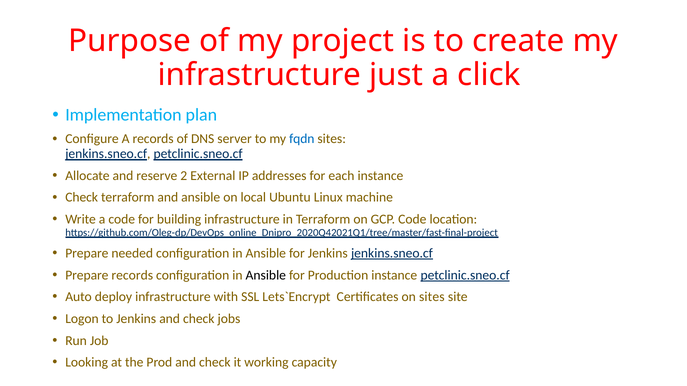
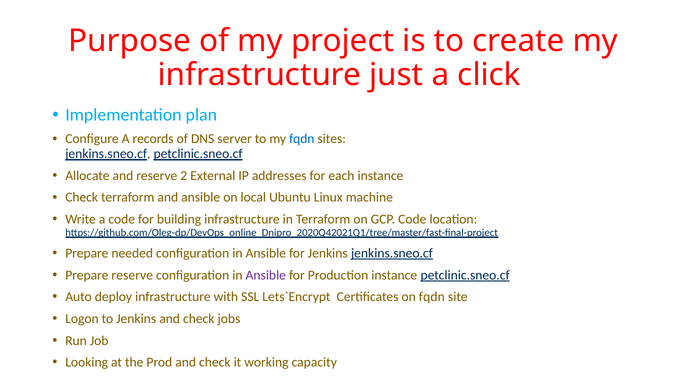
Prepare records: records -> reserve
Ansible at (266, 275) colour: black -> purple
on sites: sites -> fqdn
